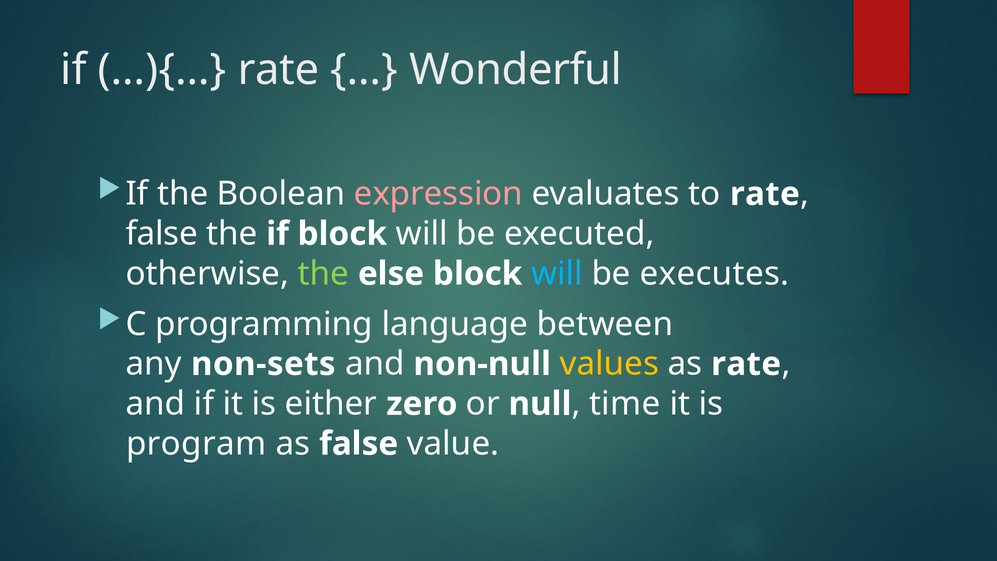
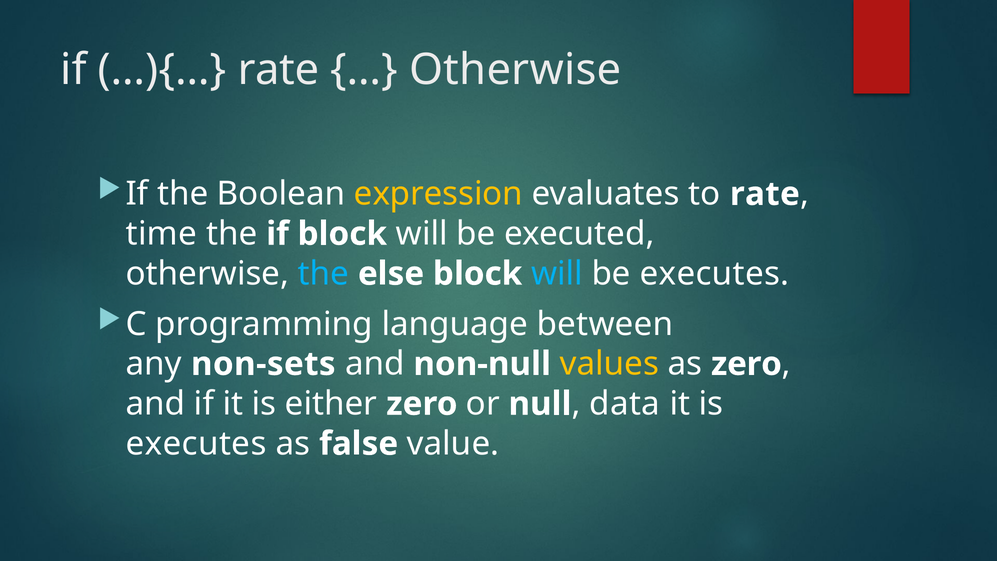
Wonderful at (516, 70): Wonderful -> Otherwise
expression colour: pink -> yellow
false at (162, 234): false -> time
the at (323, 274) colour: light green -> light blue
as rate: rate -> zero
time: time -> data
program at (196, 444): program -> executes
